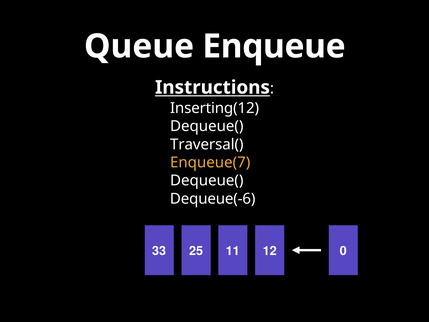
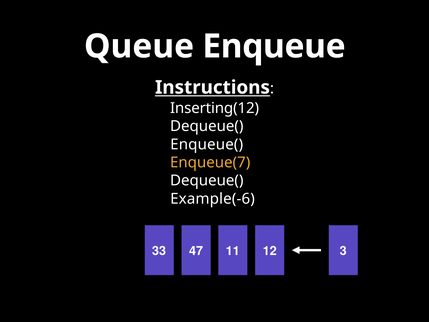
Traversal(: Traversal( -> Enqueue(
Dequeue(-6: Dequeue(-6 -> Example(-6
25: 25 -> 47
0: 0 -> 3
